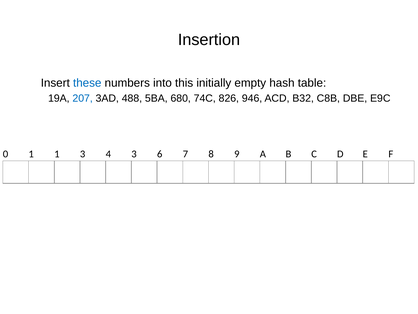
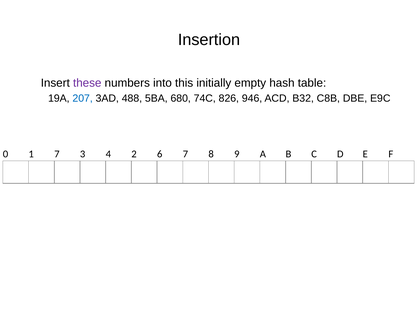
these colour: blue -> purple
1 1: 1 -> 7
4 3: 3 -> 2
